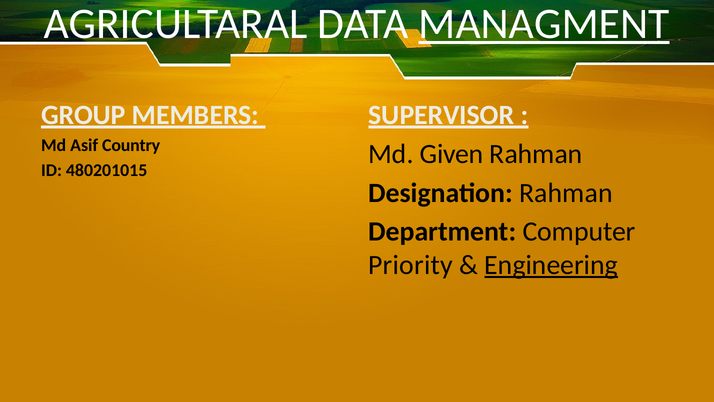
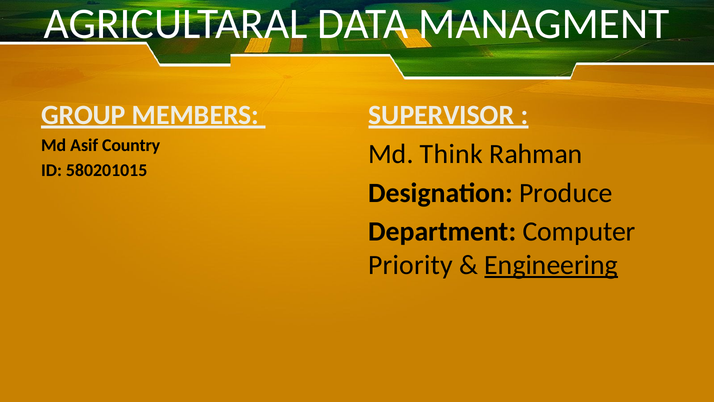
MANAGMENT underline: present -> none
Given: Given -> Think
480201015: 480201015 -> 580201015
Designation Rahman: Rahman -> Produce
